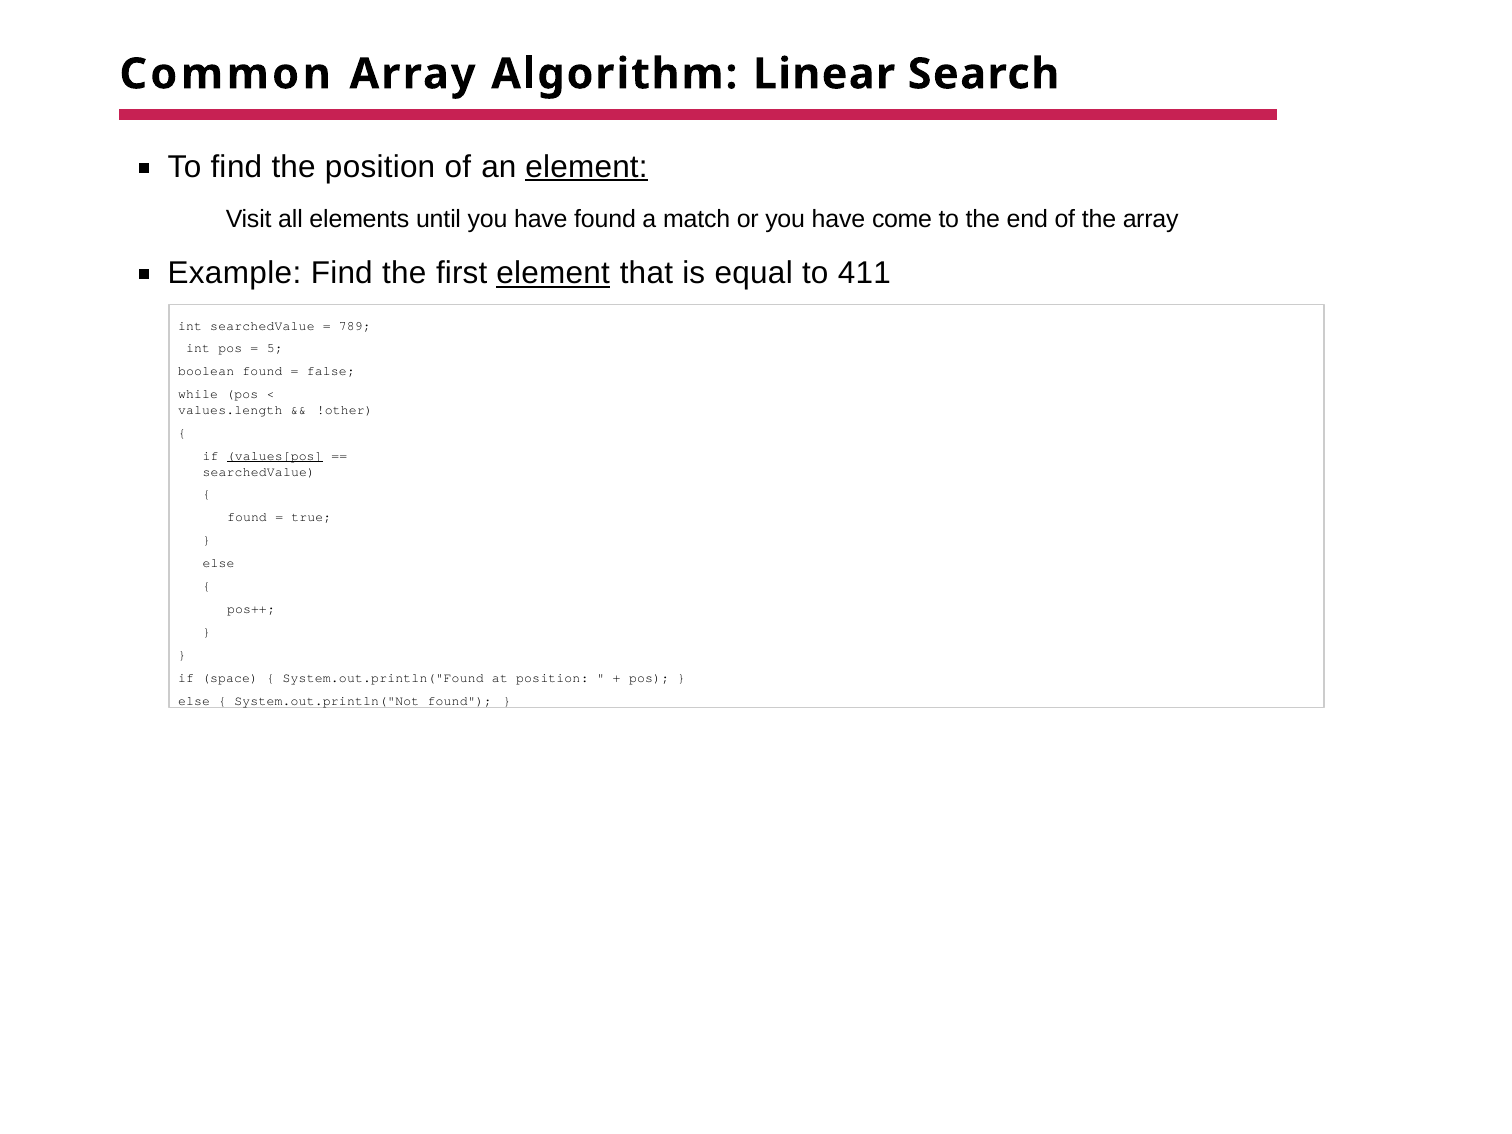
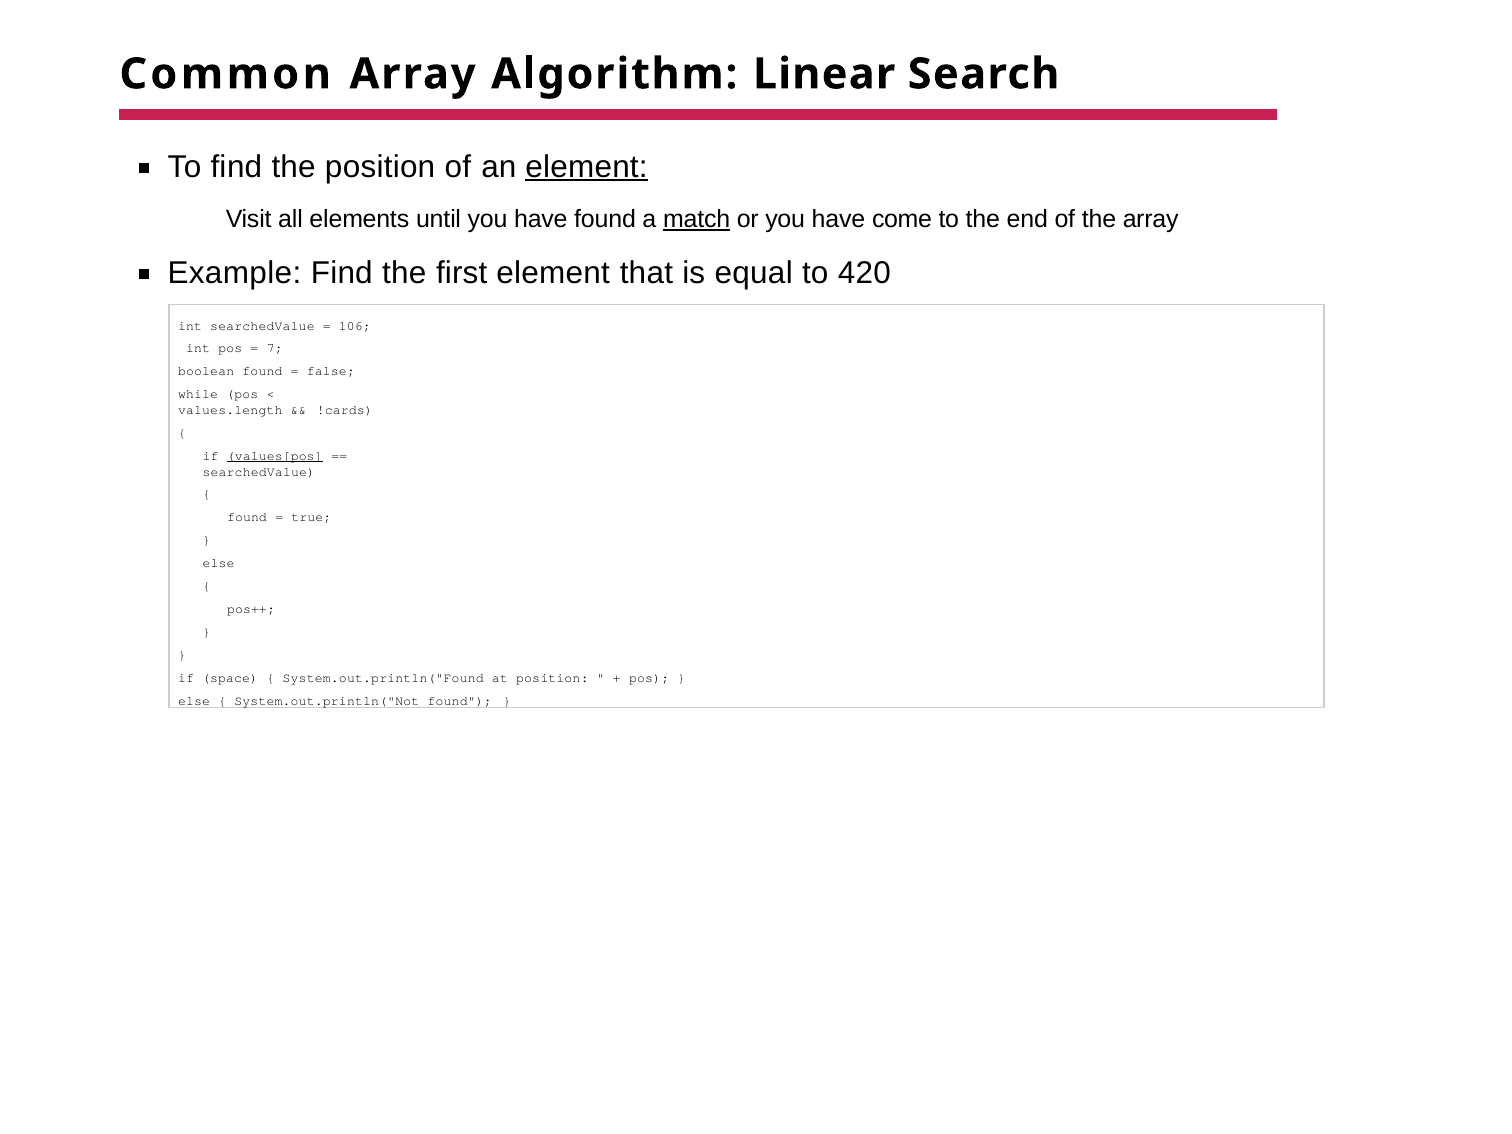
match underline: none -> present
element at (553, 273) underline: present -> none
411: 411 -> 420
789: 789 -> 106
5: 5 -> 7
!other: !other -> !cards
